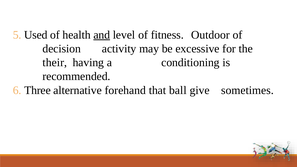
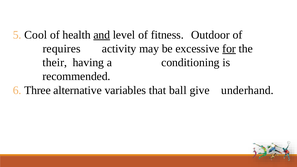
Used: Used -> Cool
decision: decision -> requires
for underline: none -> present
forehand: forehand -> variables
sometimes: sometimes -> underhand
